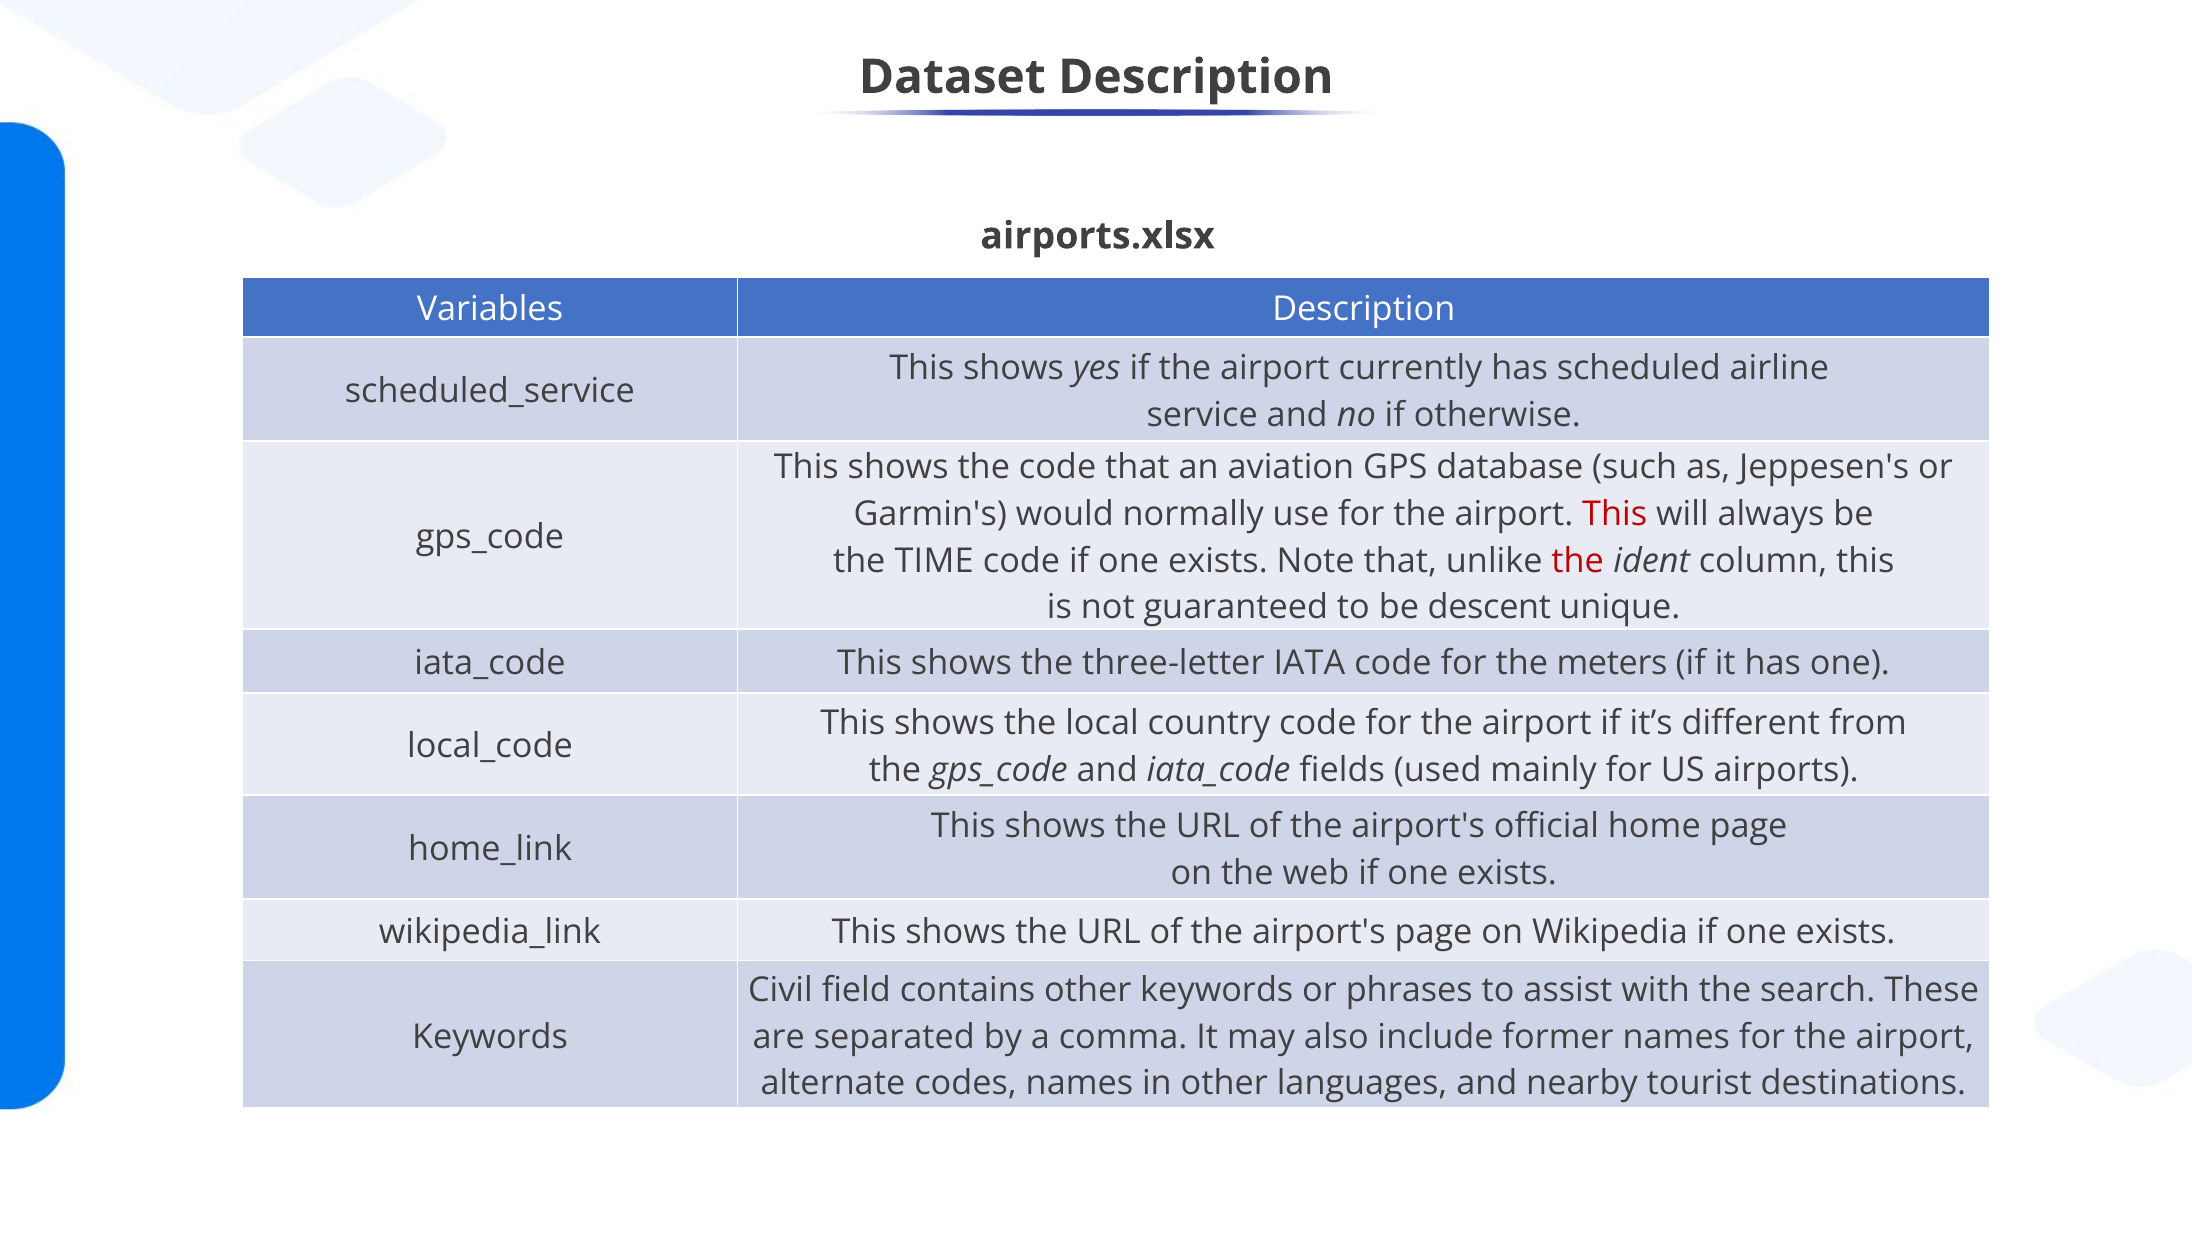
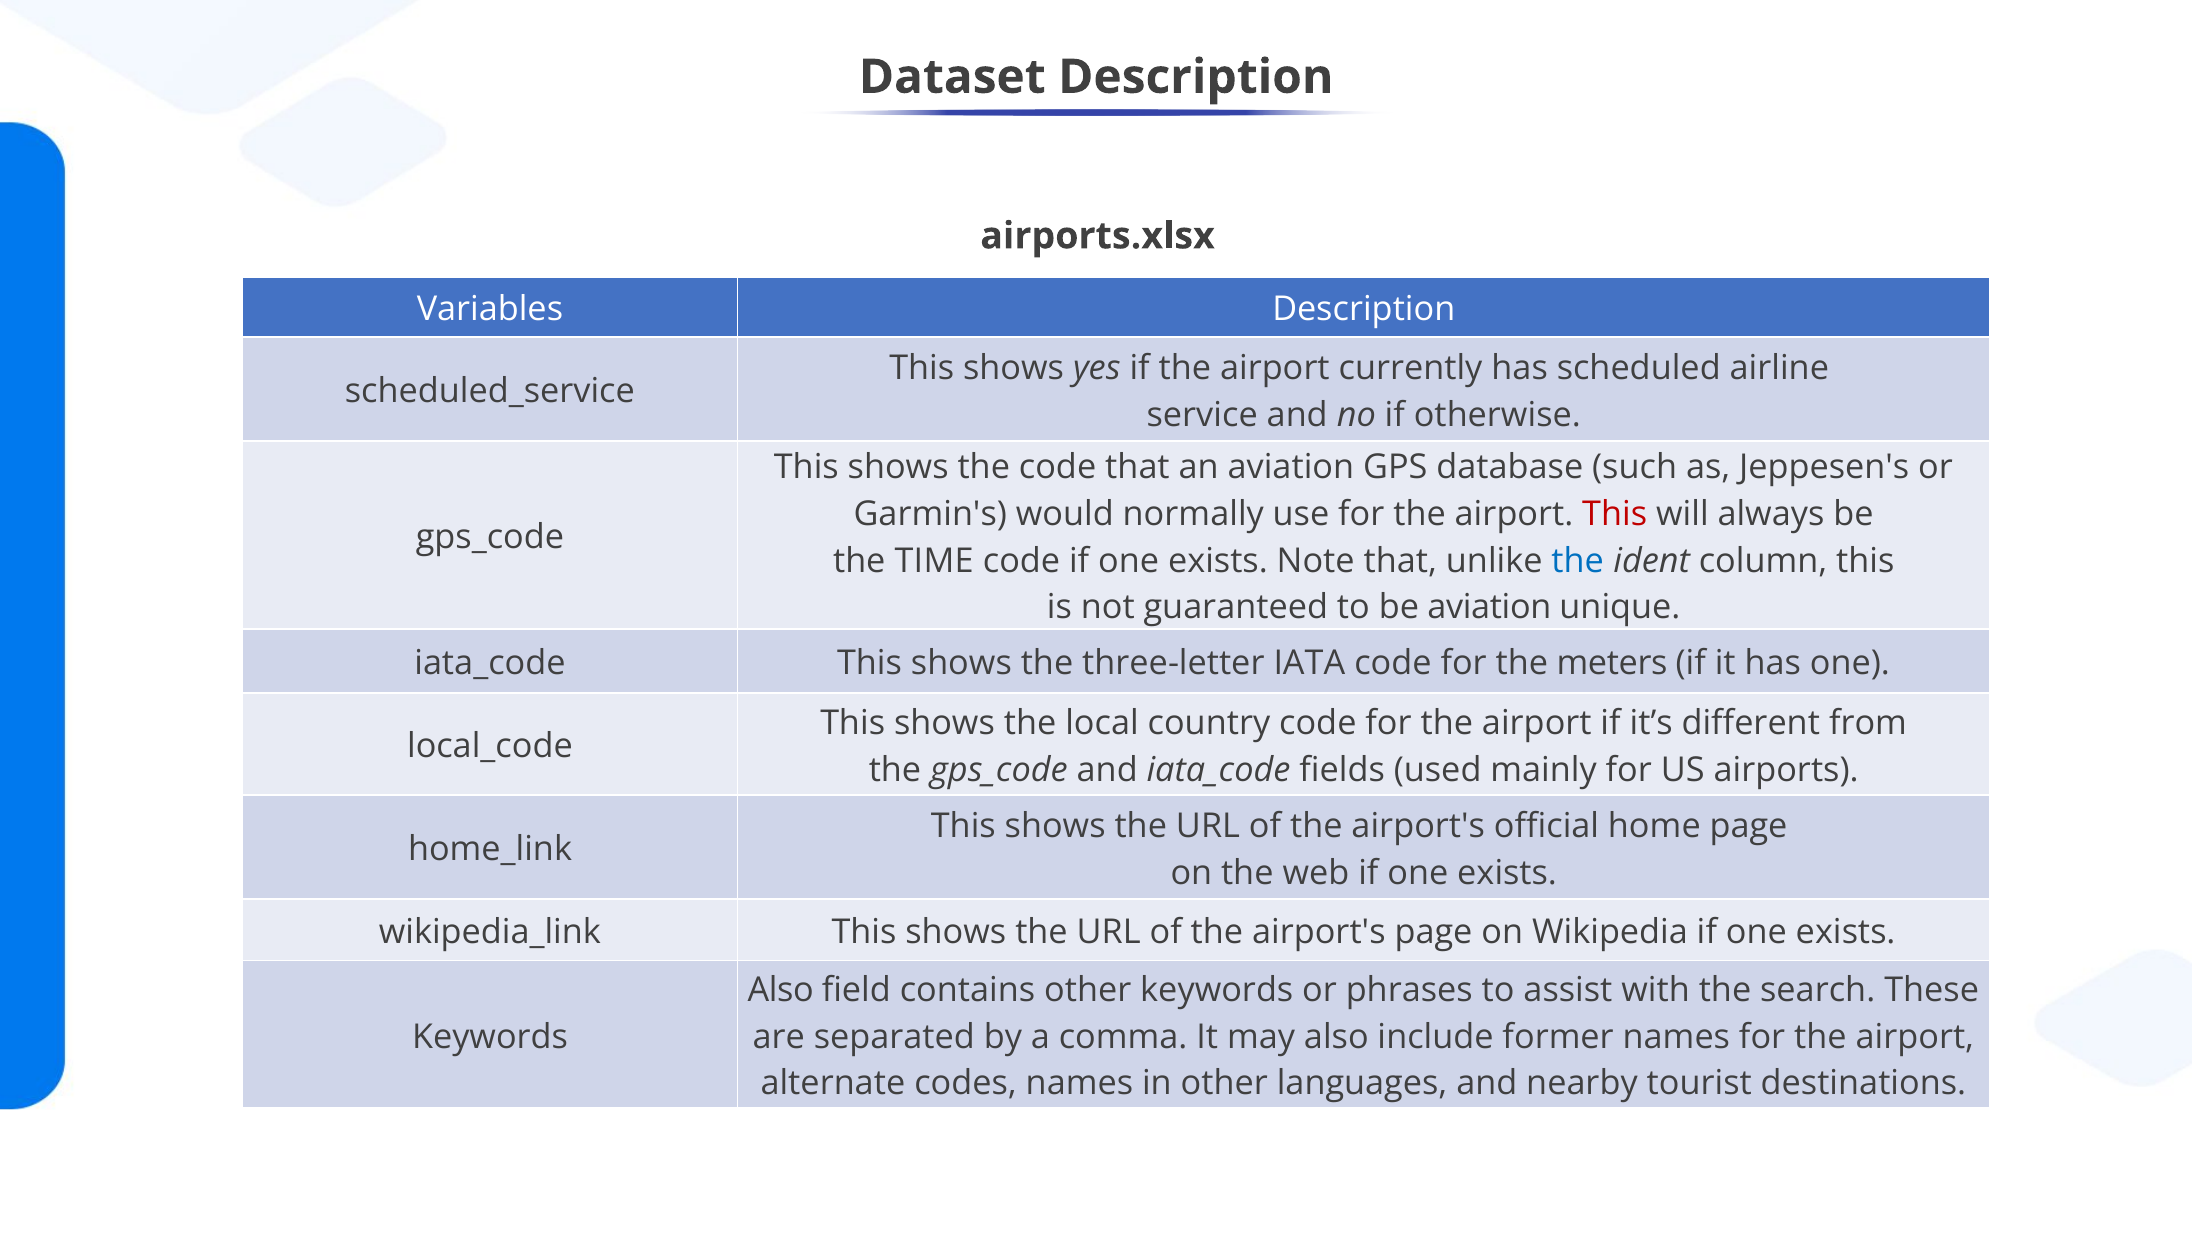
the at (1578, 561) colour: red -> blue
be descent: descent -> aviation
Civil at (780, 990): Civil -> Also
